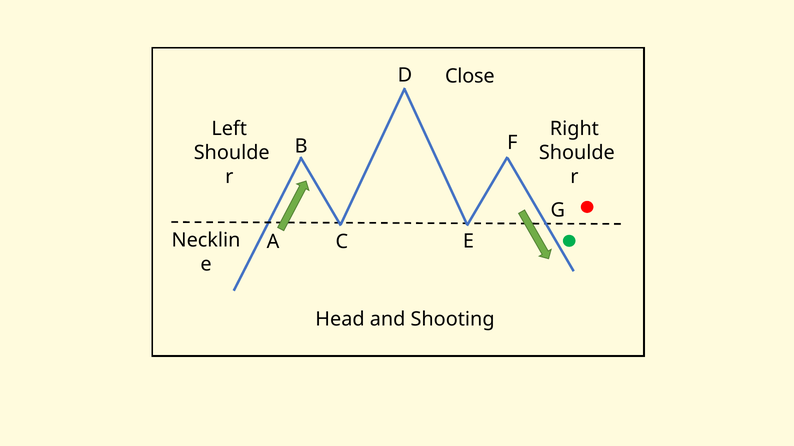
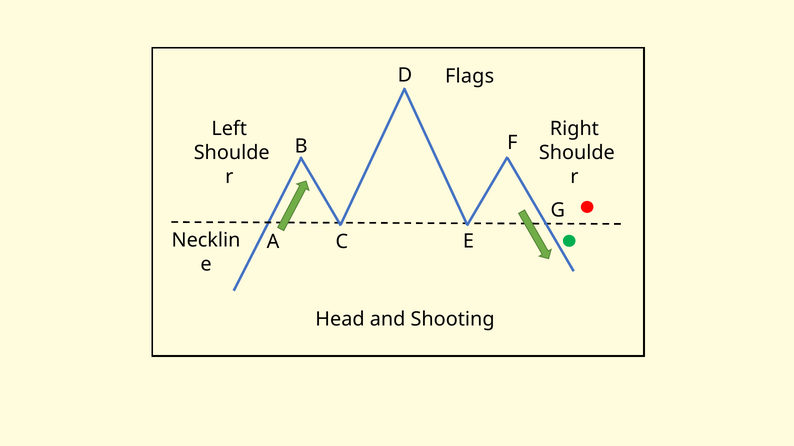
Close: Close -> Flags
